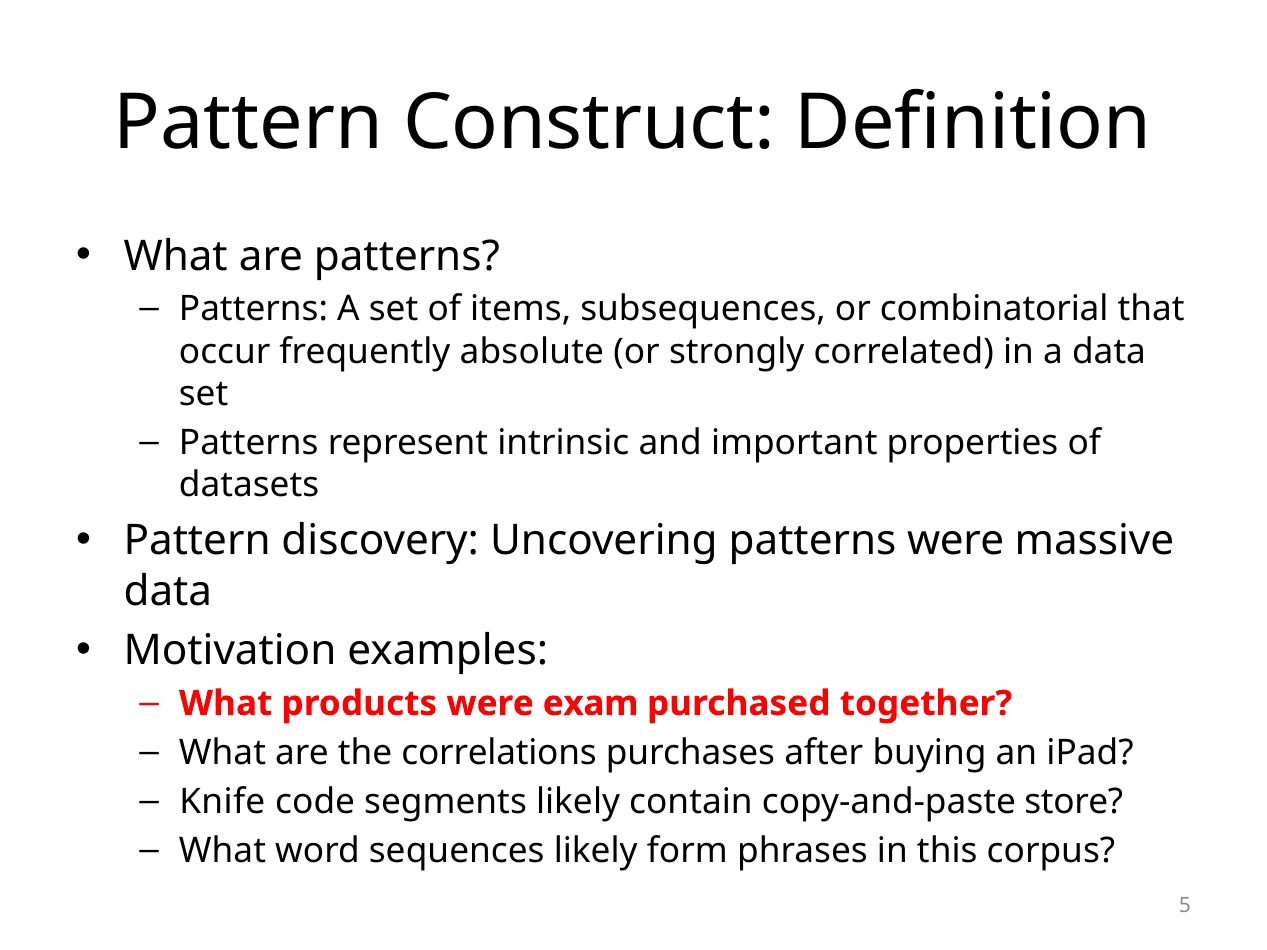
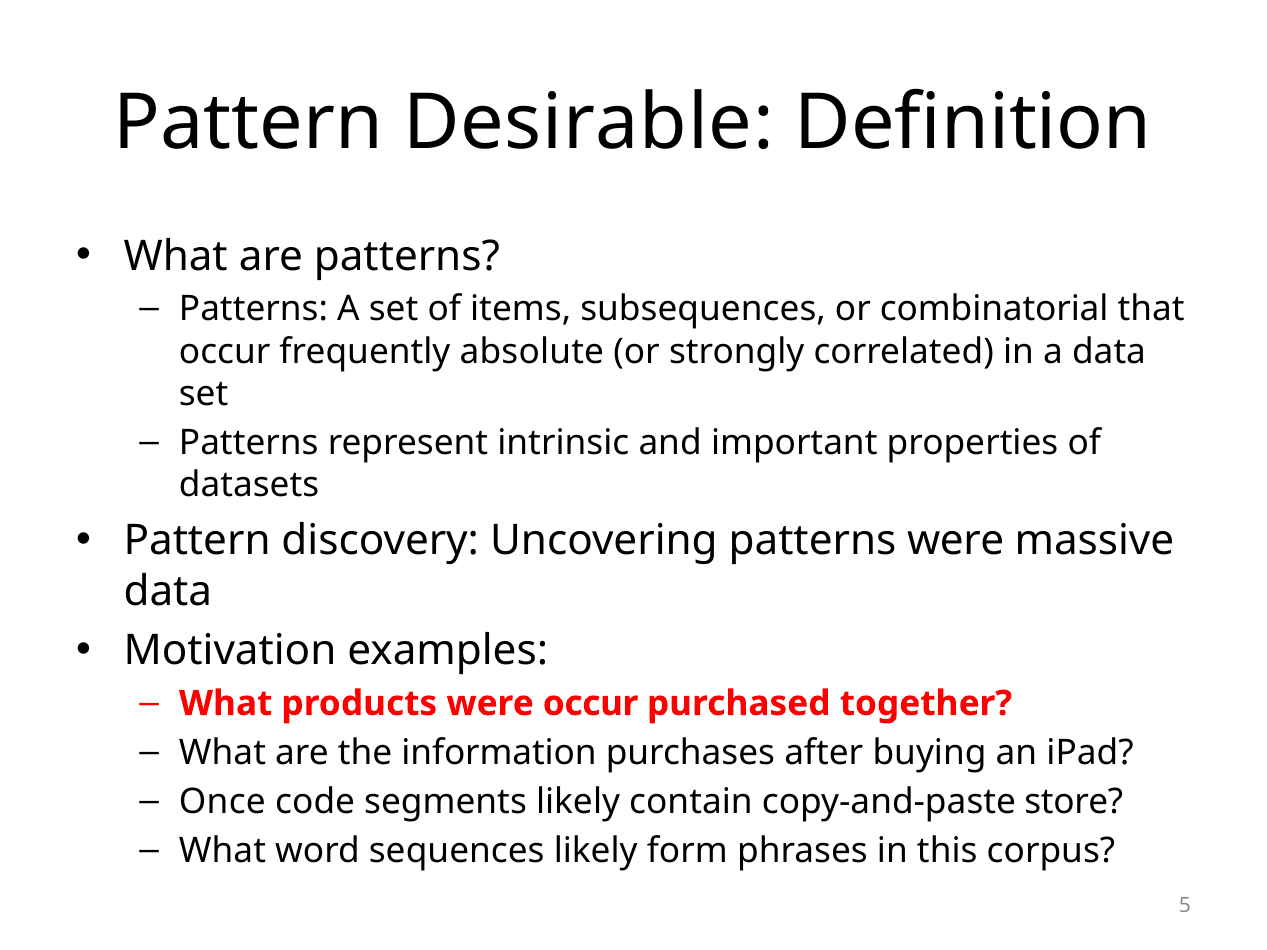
Construct: Construct -> Desirable
were exam: exam -> occur
correlations: correlations -> information
Knife: Knife -> Once
